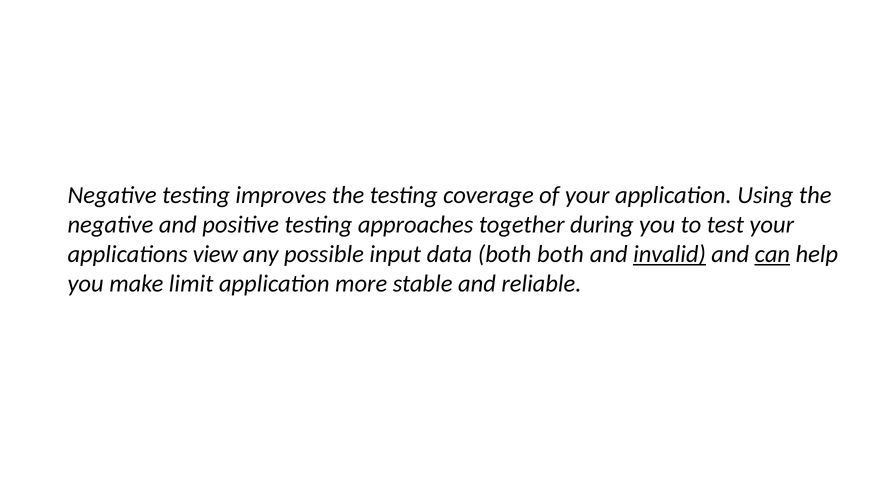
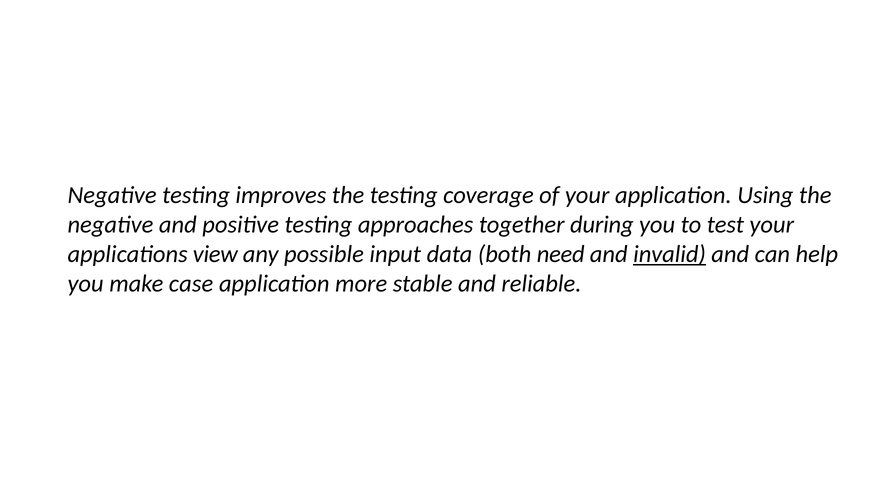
both both: both -> need
can underline: present -> none
limit: limit -> case
